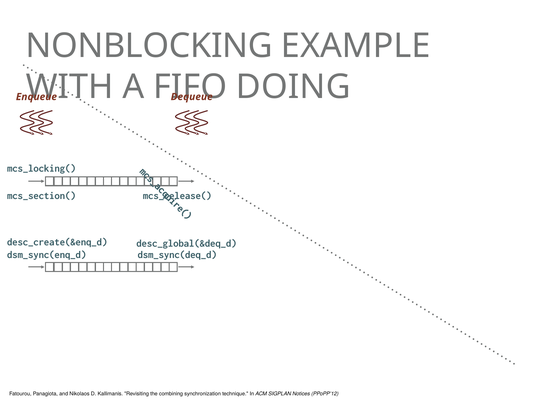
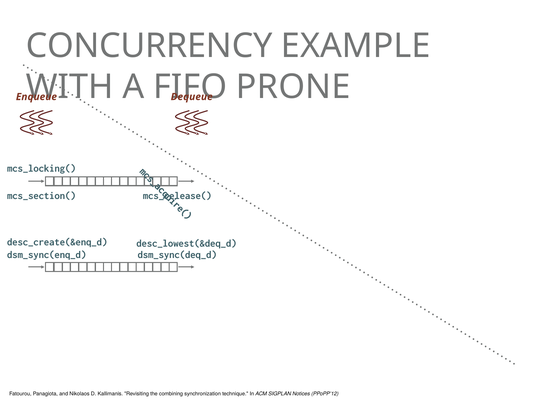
NONBLOCKING: NONBLOCKING -> CONCURRENCY
DOING: DOING -> PRONE
desc_global(&deq_d: desc_global(&deq_d -> desc_lowest(&deq_d
